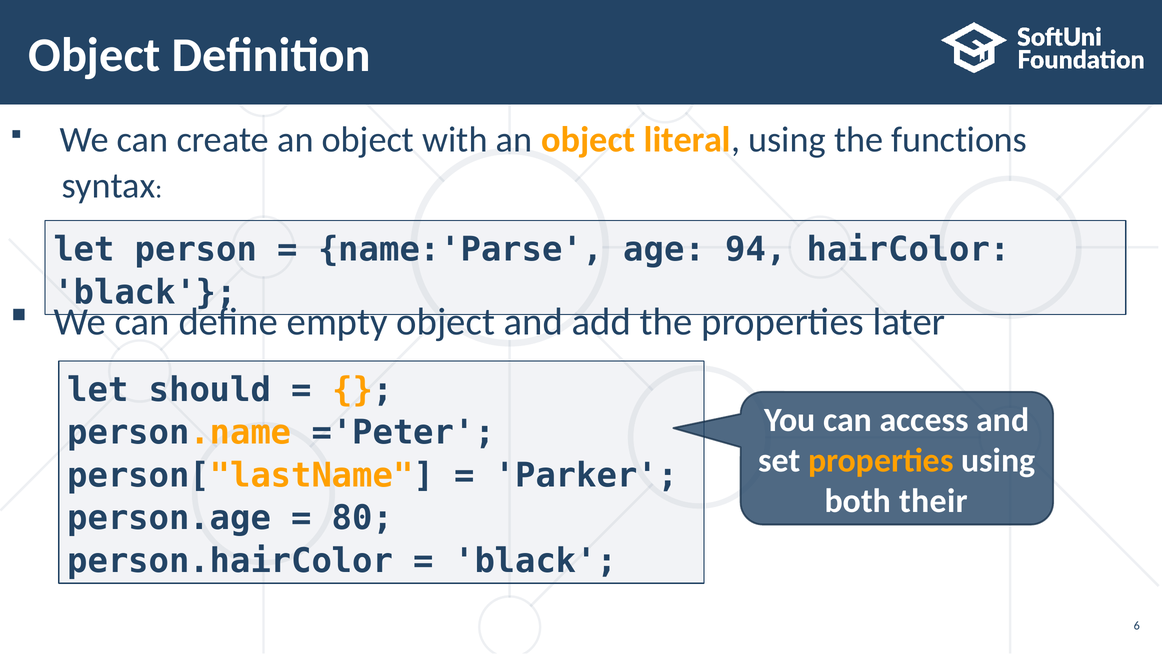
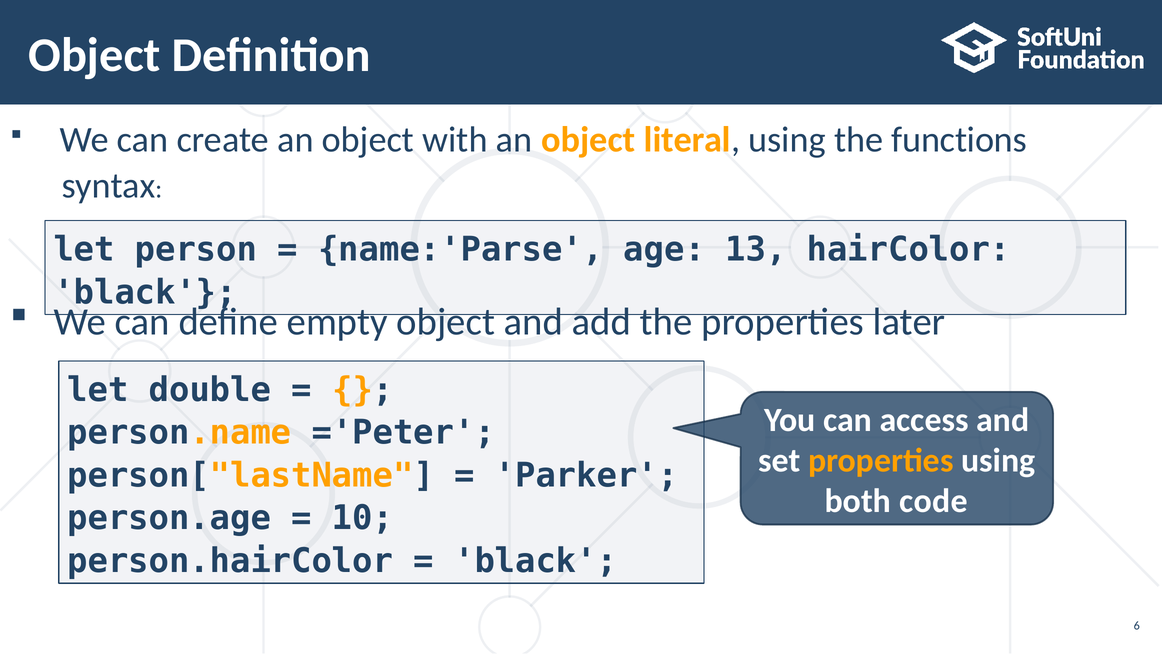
94: 94 -> 13
should: should -> double
their: their -> code
80: 80 -> 10
